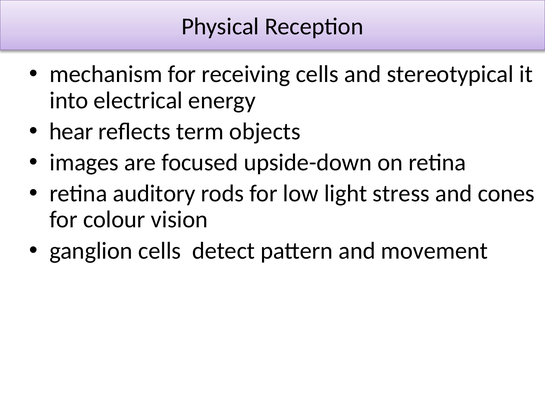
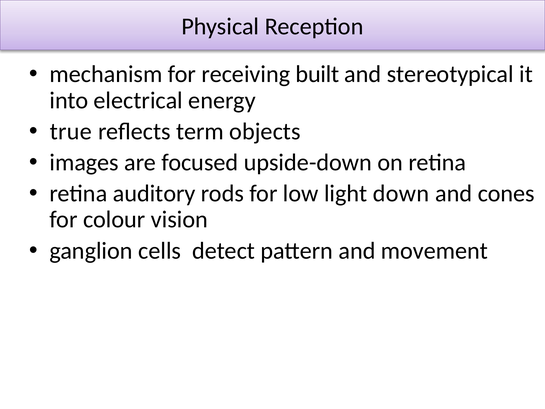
receiving cells: cells -> built
hear: hear -> true
stress: stress -> down
